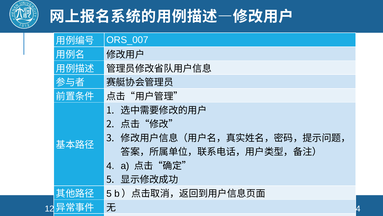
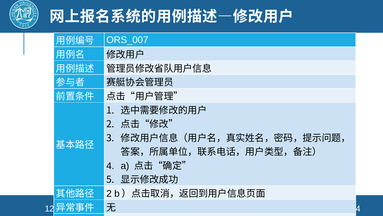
5 at (109, 193): 5 -> 2
